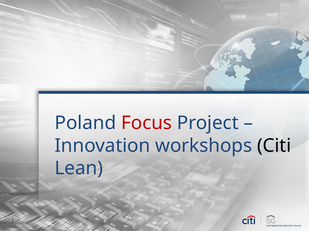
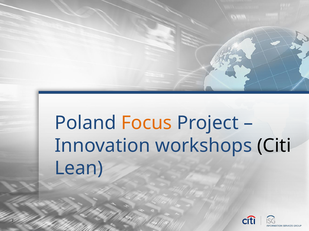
Focus colour: red -> orange
